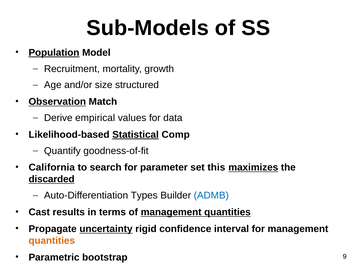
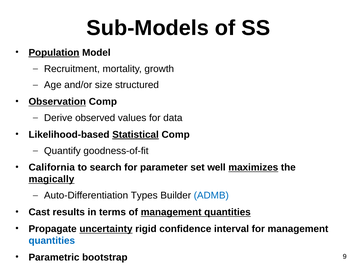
Observation Match: Match -> Comp
empirical: empirical -> observed
this: this -> well
discarded: discarded -> magically
quantities at (52, 241) colour: orange -> blue
